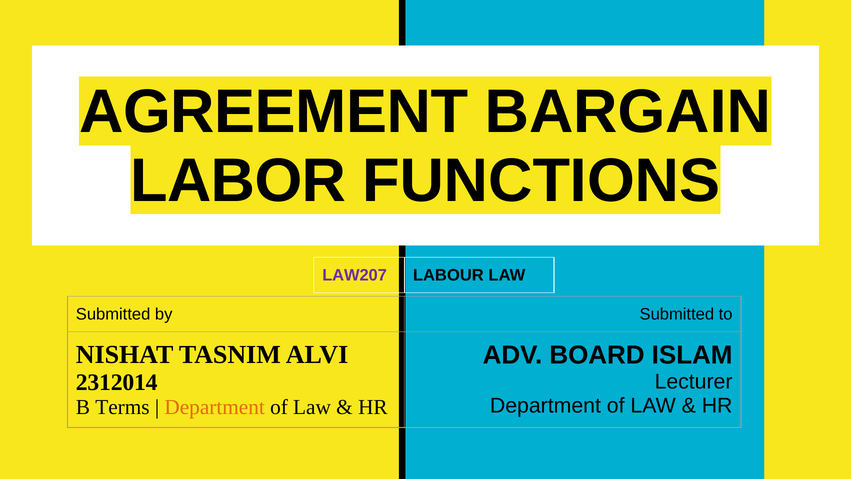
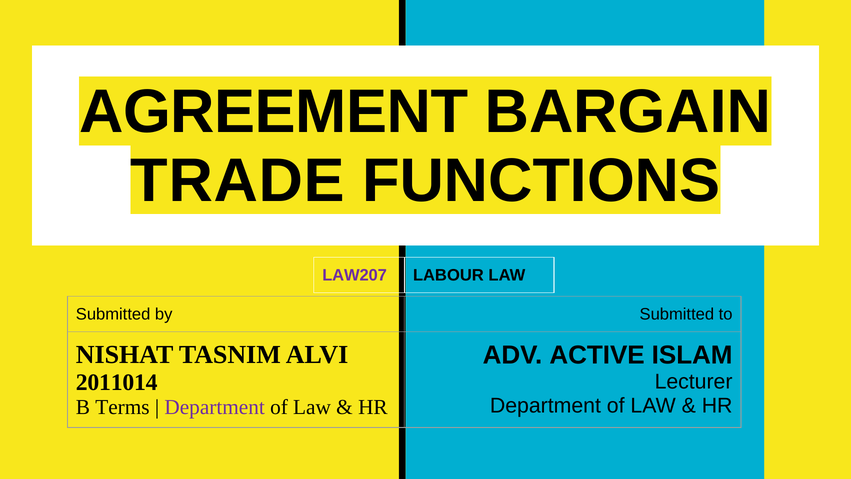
LABOR: LABOR -> TRADE
BOARD: BOARD -> ACTIVE
2312014: 2312014 -> 2011014
Department at (215, 407) colour: orange -> purple
